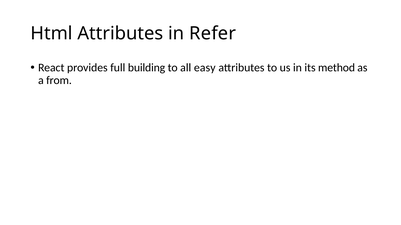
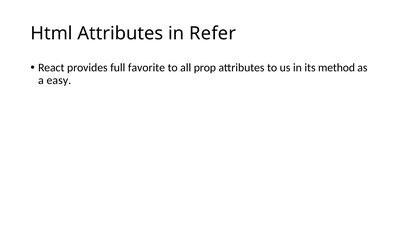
building: building -> favorite
easy: easy -> prop
from: from -> easy
